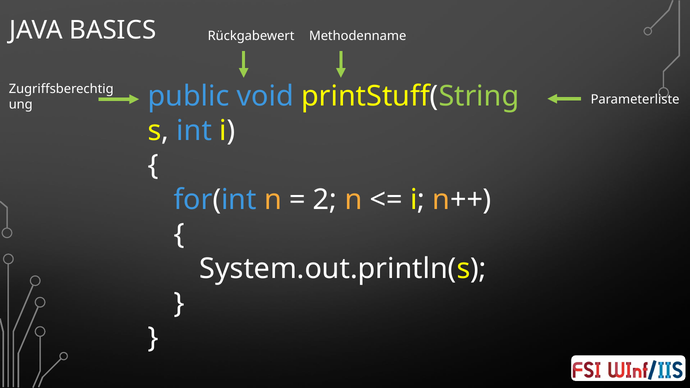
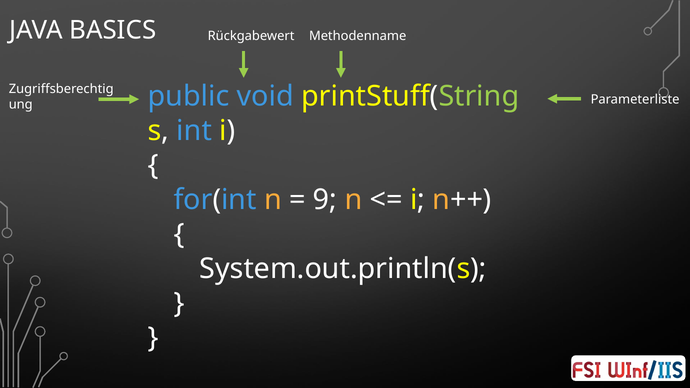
2: 2 -> 9
